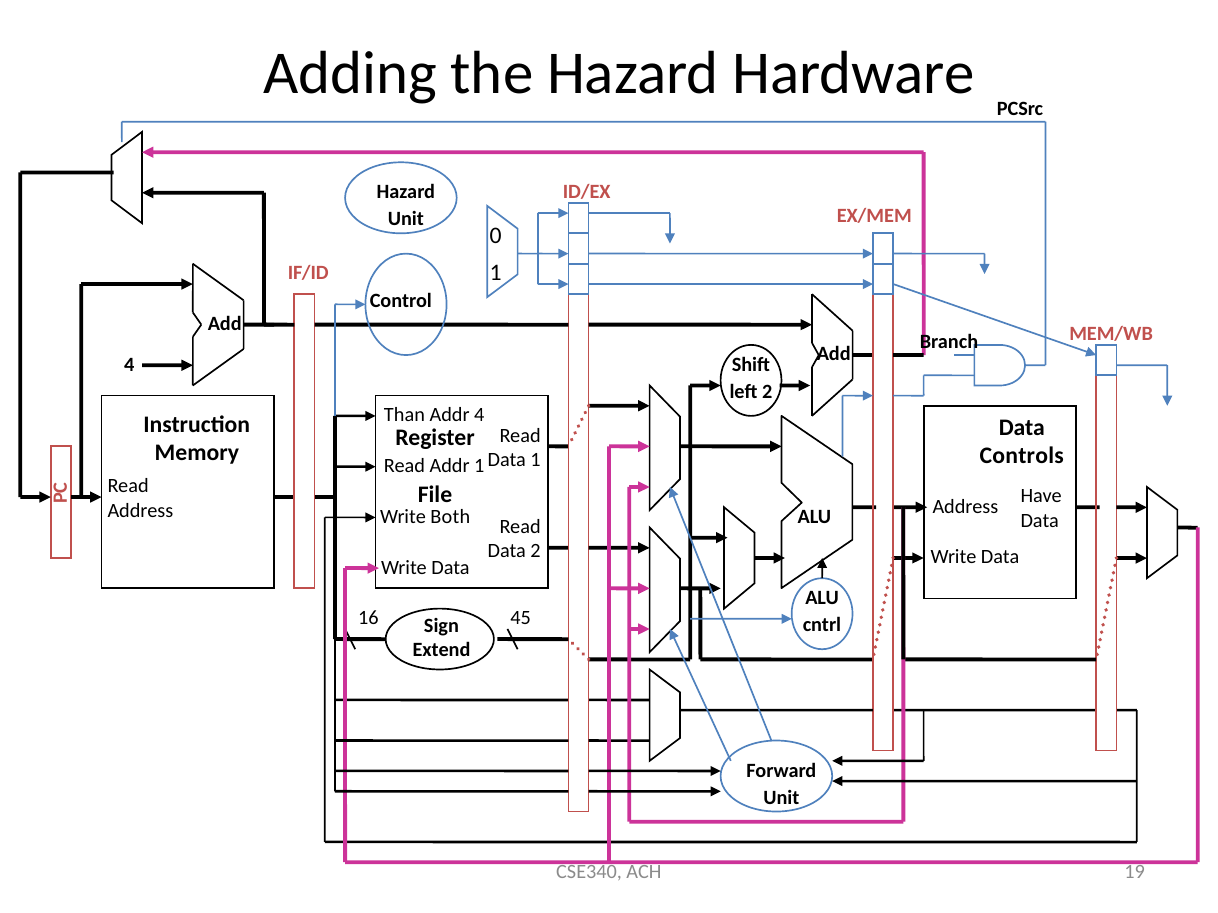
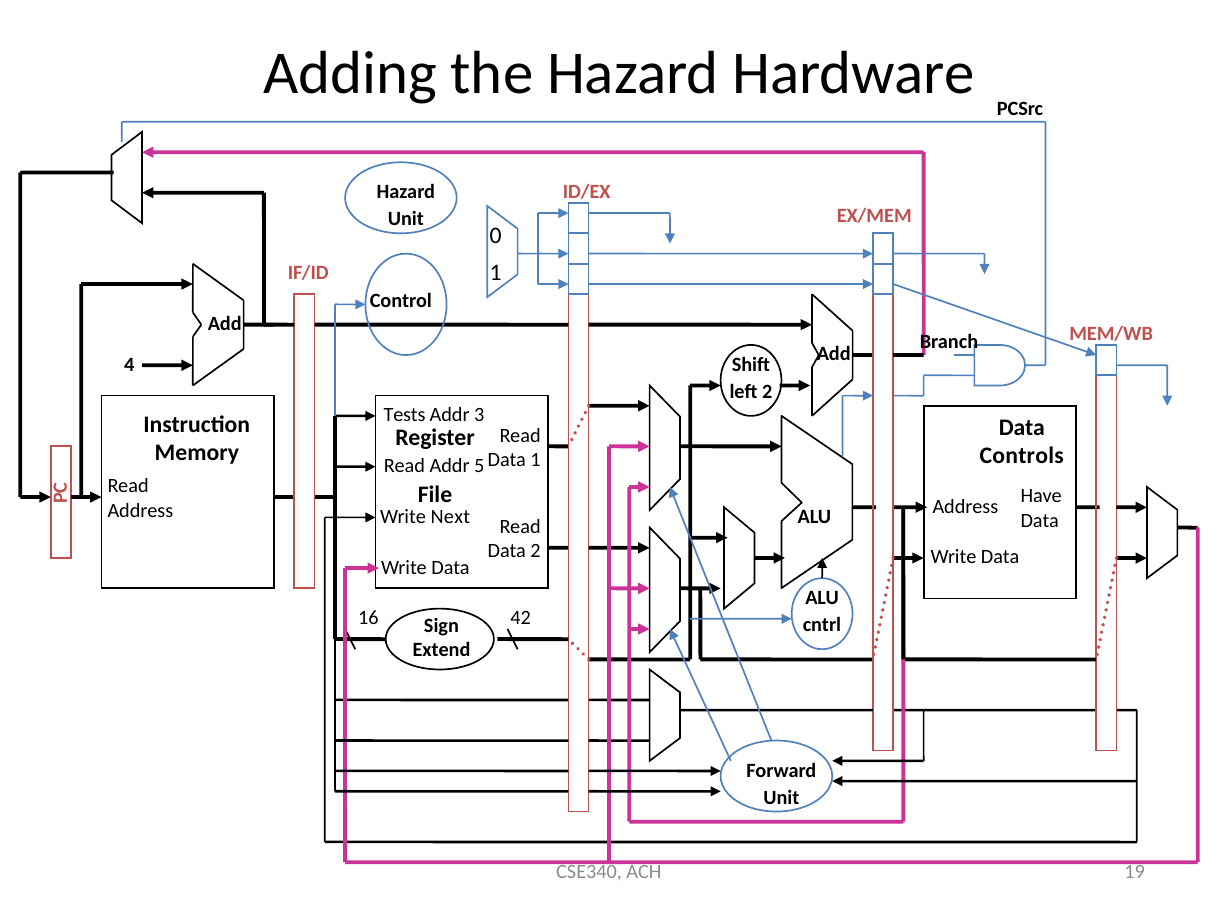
Than: Than -> Tests
Addr 4: 4 -> 3
Addr 1: 1 -> 5
Both: Both -> Next
45: 45 -> 42
